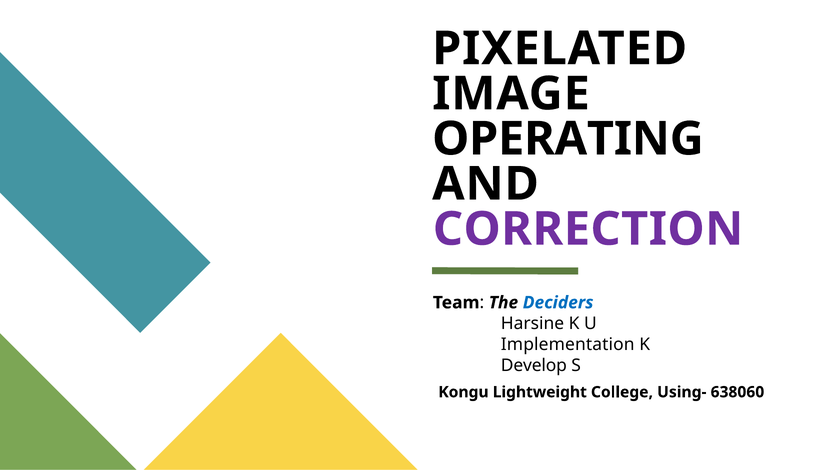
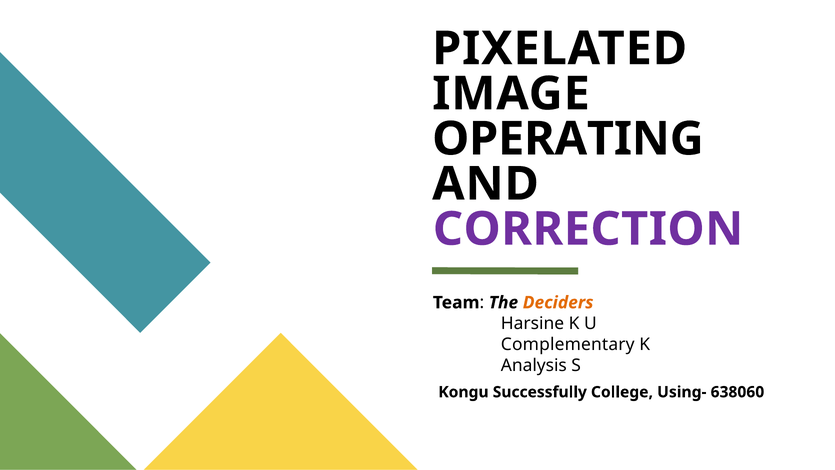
Deciders colour: blue -> orange
Implementation: Implementation -> Complementary
Develop: Develop -> Analysis
Lightweight: Lightweight -> Successfully
